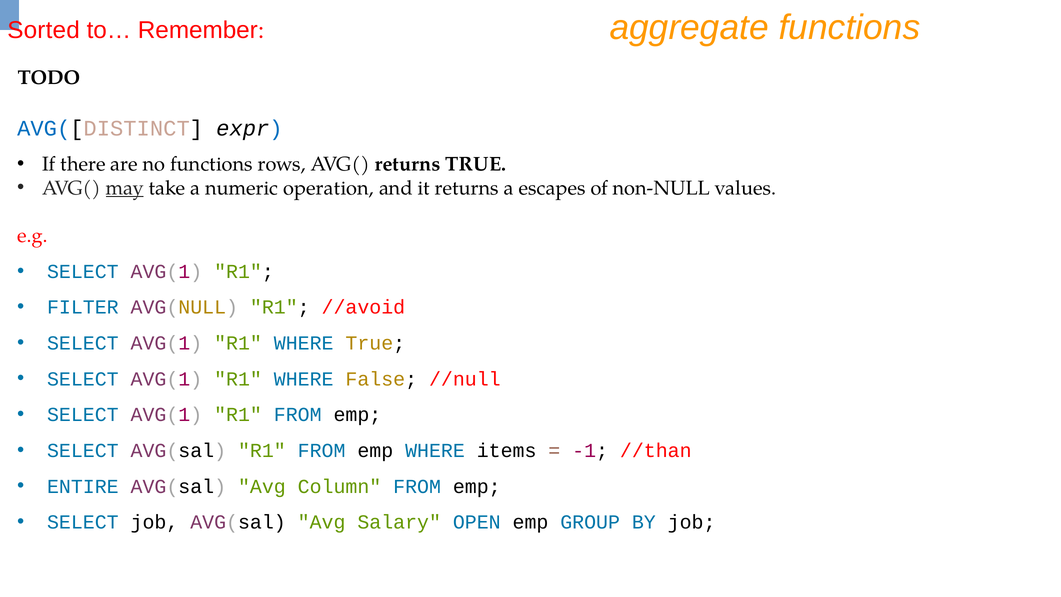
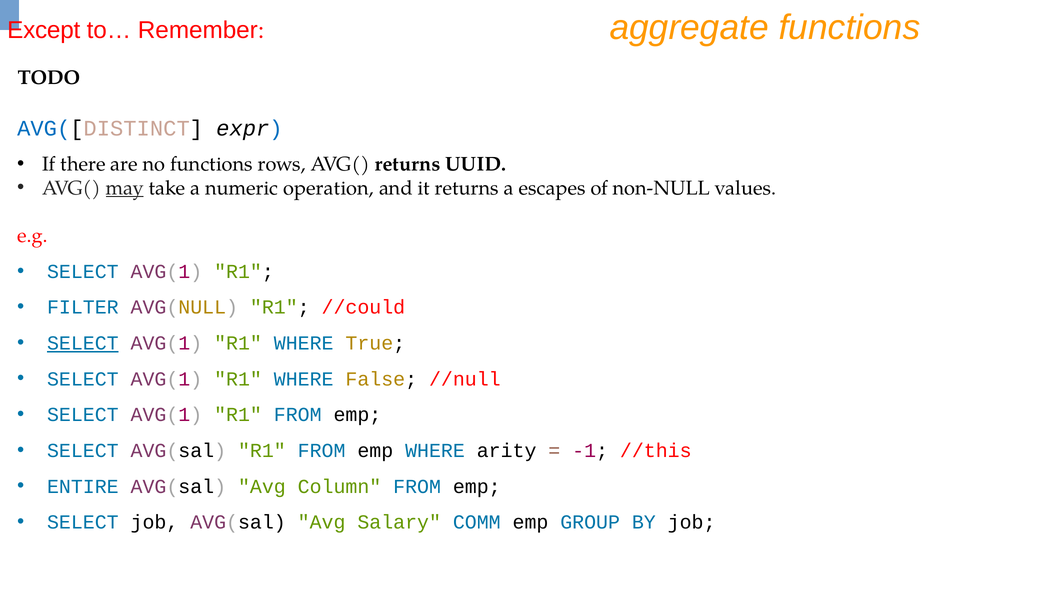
Sorted: Sorted -> Except
returns TRUE: TRUE -> UUID
//avoid: //avoid -> //could
SELECT at (83, 343) underline: none -> present
items: items -> arity
//than: //than -> //this
OPEN: OPEN -> COMM
